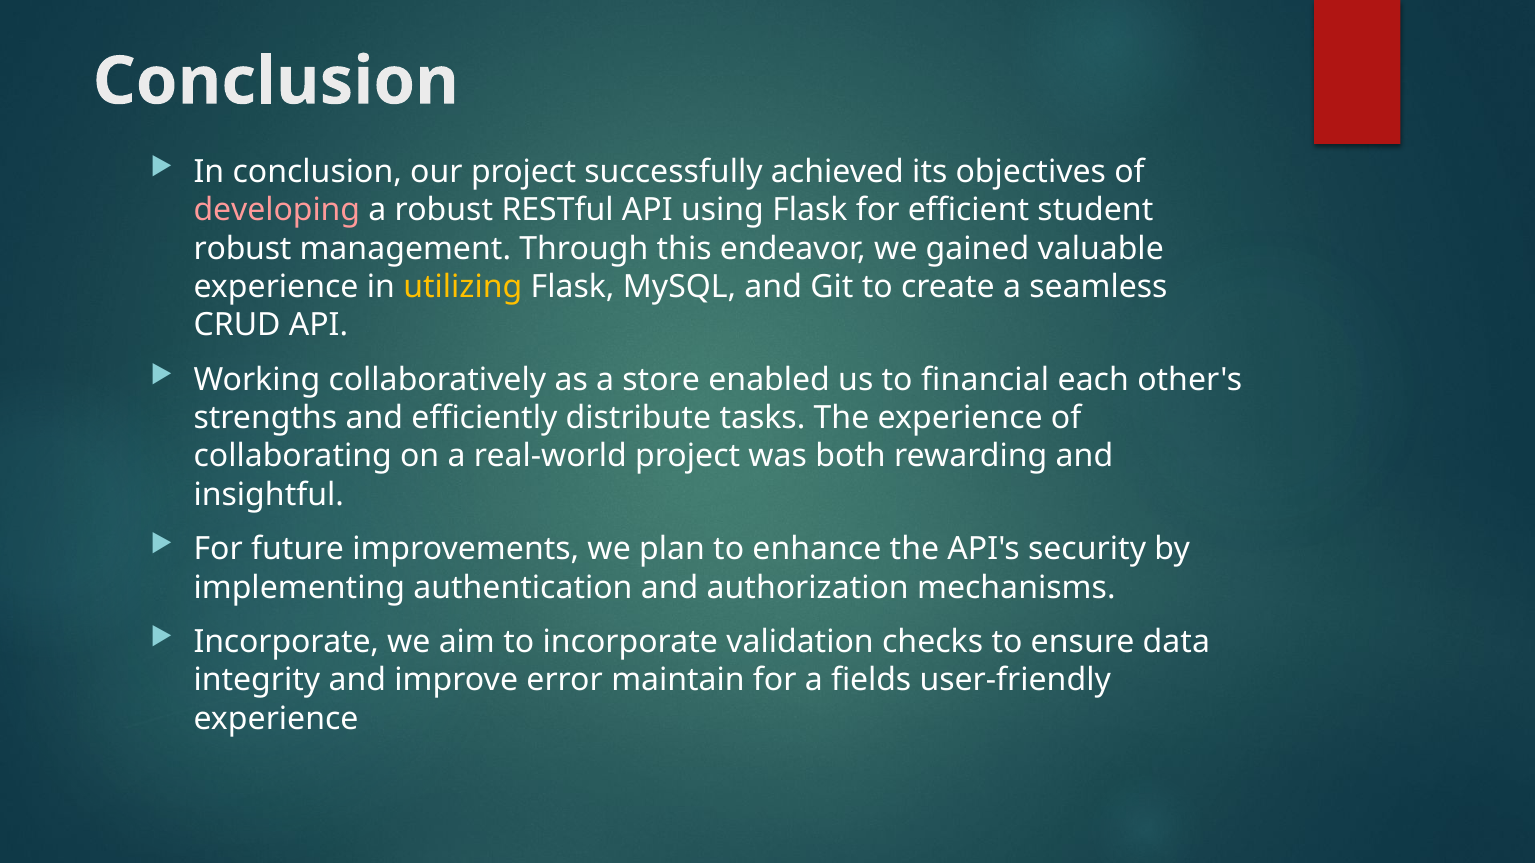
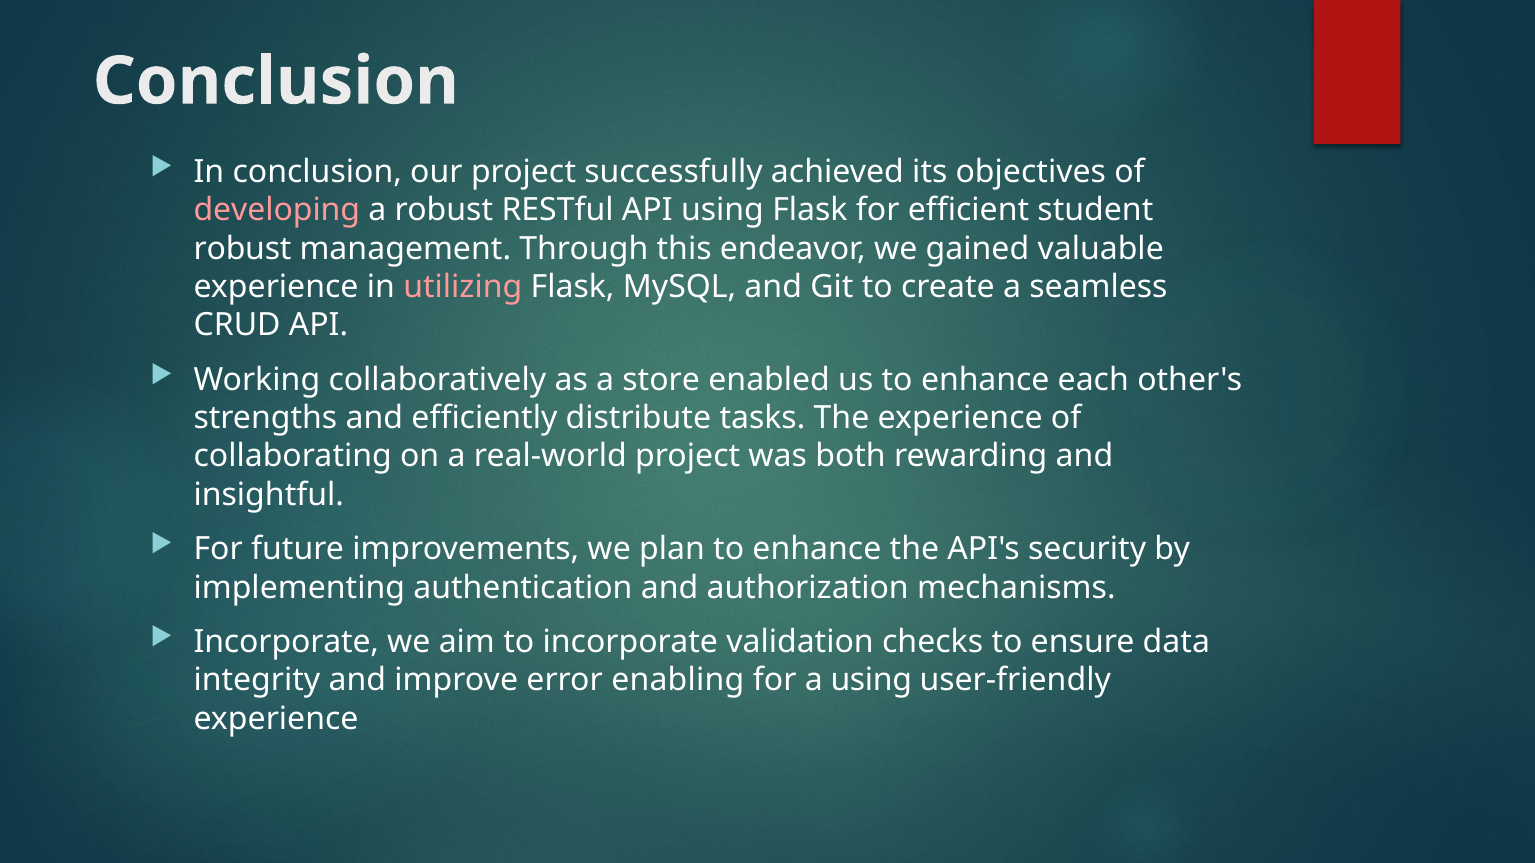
utilizing colour: yellow -> pink
us to financial: financial -> enhance
maintain: maintain -> enabling
a fields: fields -> using
